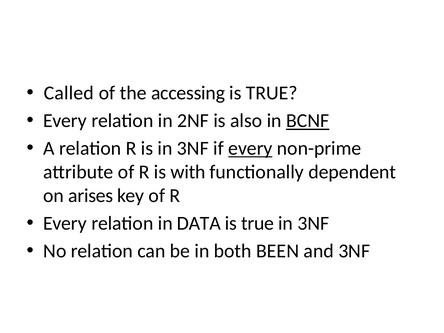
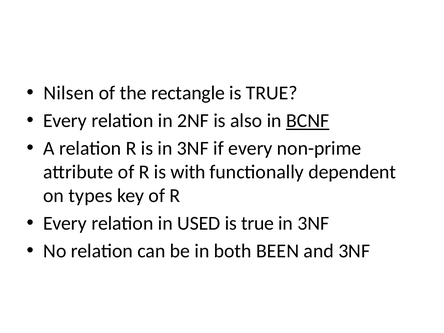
Called: Called -> Nilsen
accessing: accessing -> rectangle
every at (250, 148) underline: present -> none
arises: arises -> types
DATA: DATA -> USED
